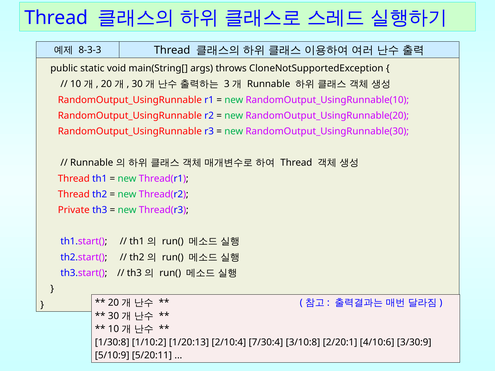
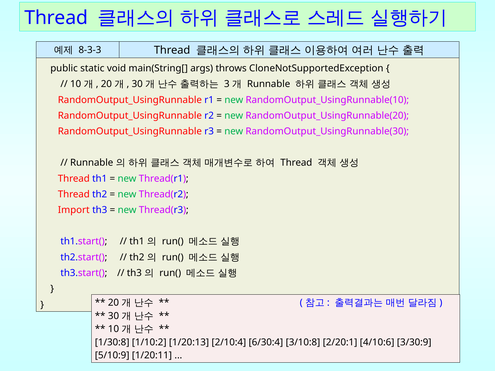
Private: Private -> Import
7/30:4: 7/30:4 -> 6/30:4
5/20:11: 5/20:11 -> 1/20:11
